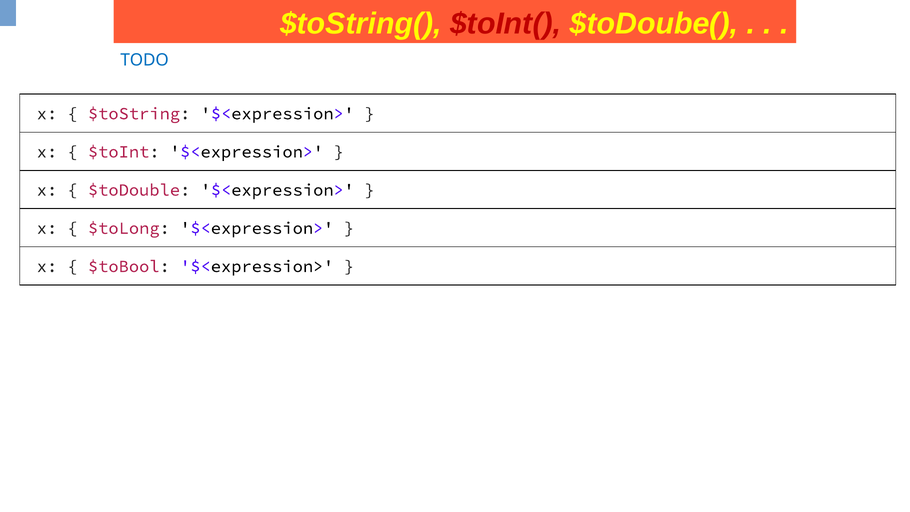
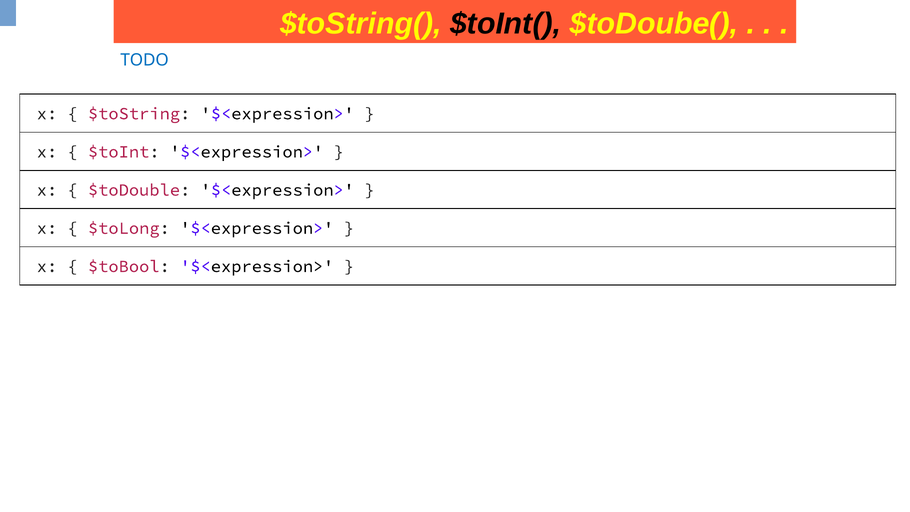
$toInt( colour: red -> black
